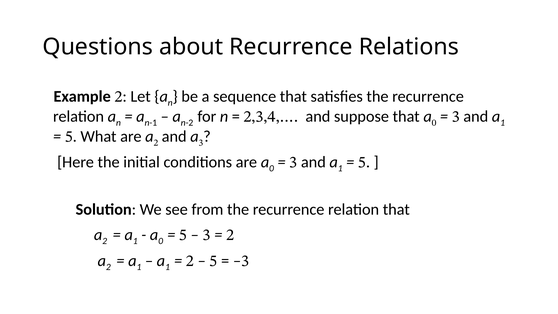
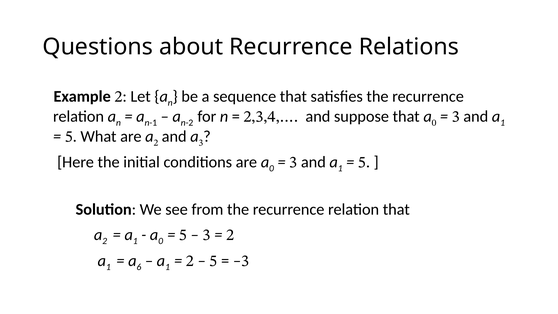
2 at (108, 267): 2 -> 1
1 at (139, 267): 1 -> 6
